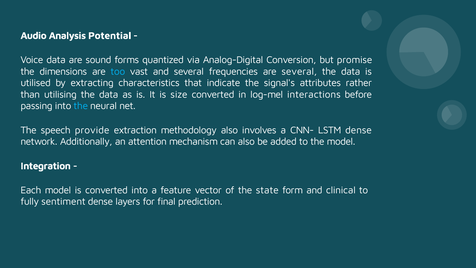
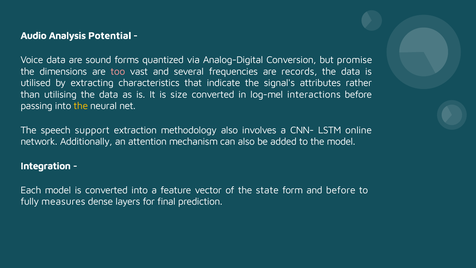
too colour: light blue -> pink
are several: several -> records
the at (81, 106) colour: light blue -> yellow
provide: provide -> support
LSTM dense: dense -> online
and clinical: clinical -> before
sentiment: sentiment -> measures
